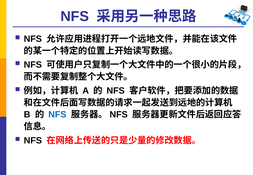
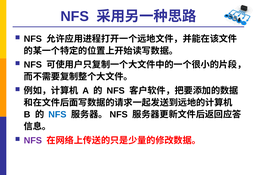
NFS at (33, 141) colour: black -> purple
